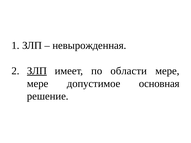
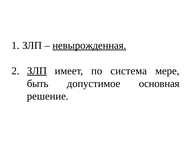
невырожденная underline: none -> present
области: области -> система
мере at (38, 84): мере -> быть
